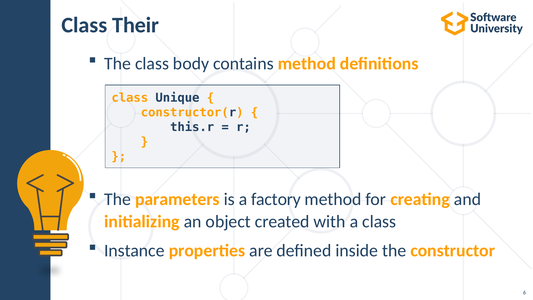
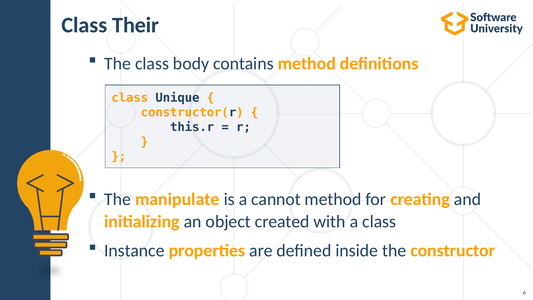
parameters: parameters -> manipulate
factory: factory -> cannot
